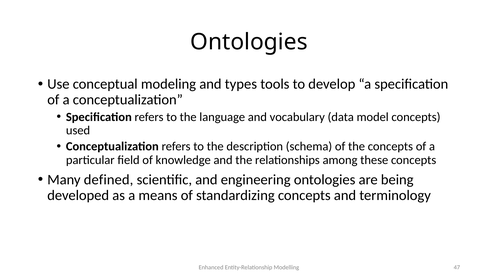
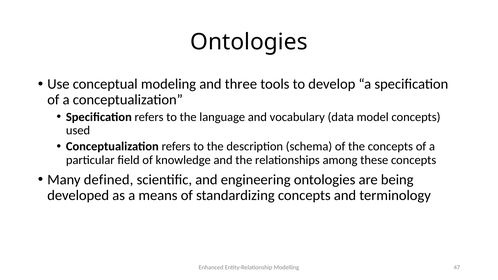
types: types -> three
